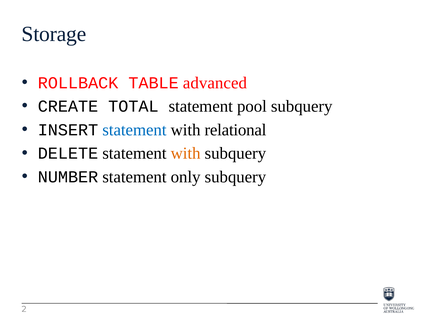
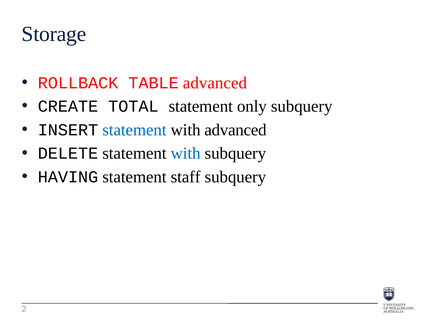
pool: pool -> only
with relational: relational -> advanced
with at (186, 153) colour: orange -> blue
NUMBER: NUMBER -> HAVING
only: only -> staff
